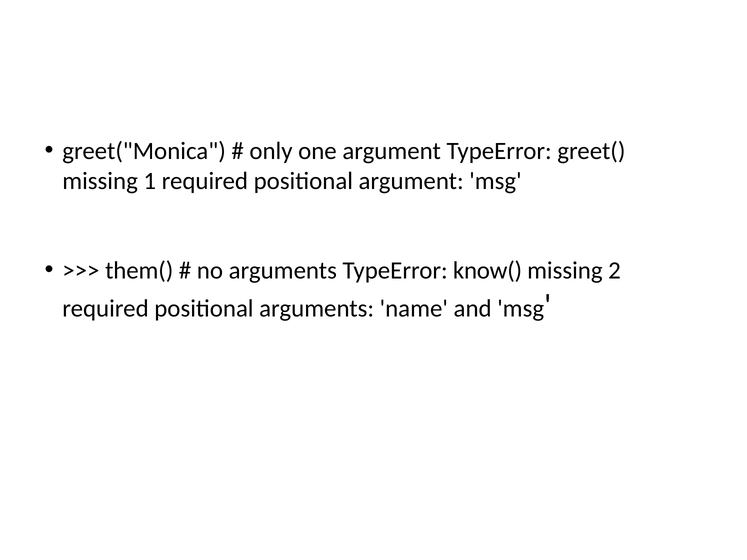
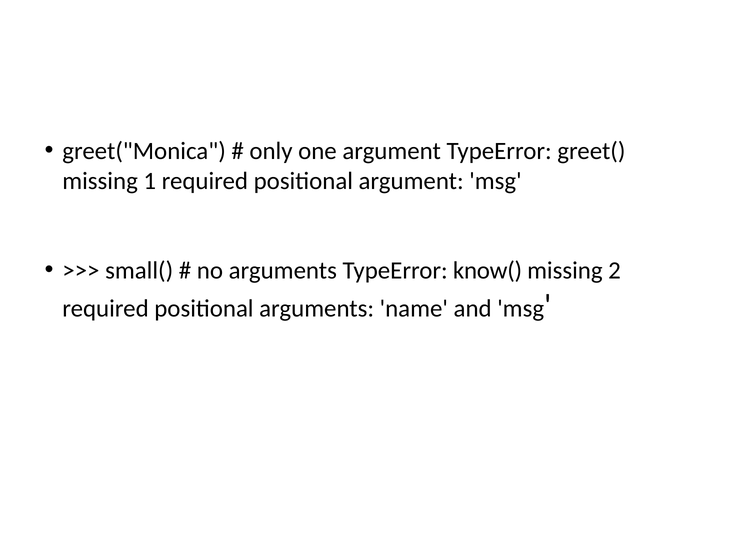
them(: them( -> small(
